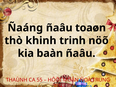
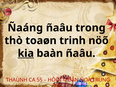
toaøn: toaøn -> trong
khinh: khinh -> toaøn
kia underline: none -> present
